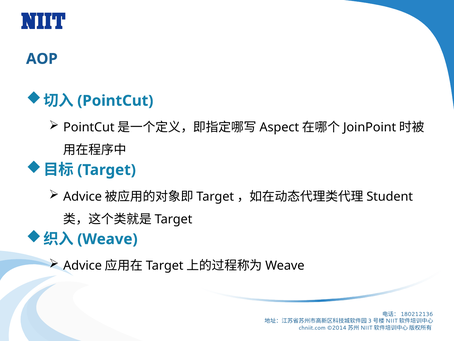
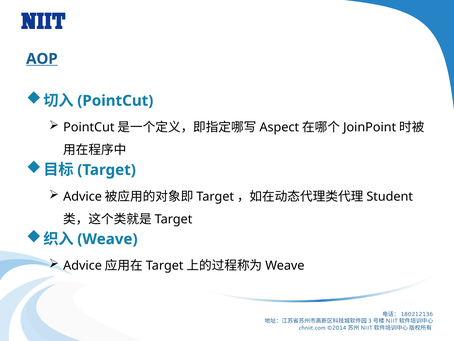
AOP underline: none -> present
